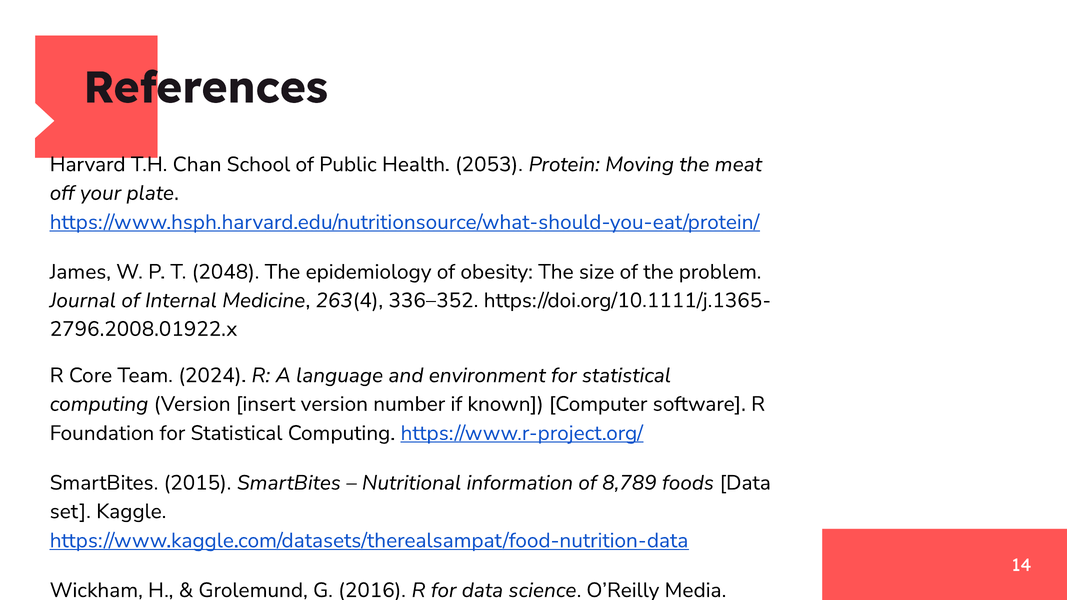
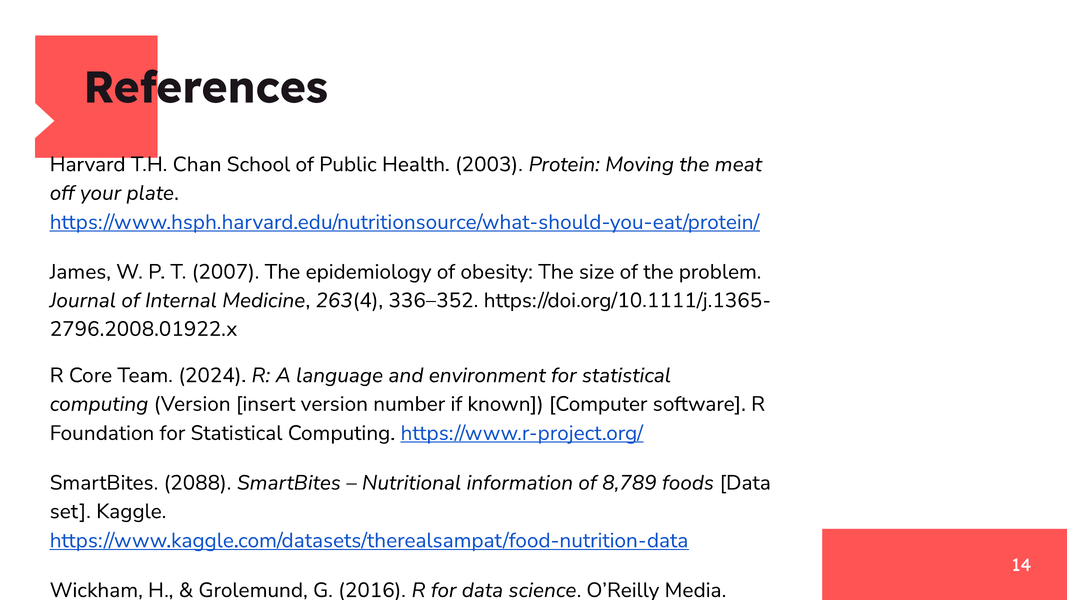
2053: 2053 -> 2003
2048: 2048 -> 2007
2015: 2015 -> 2088
